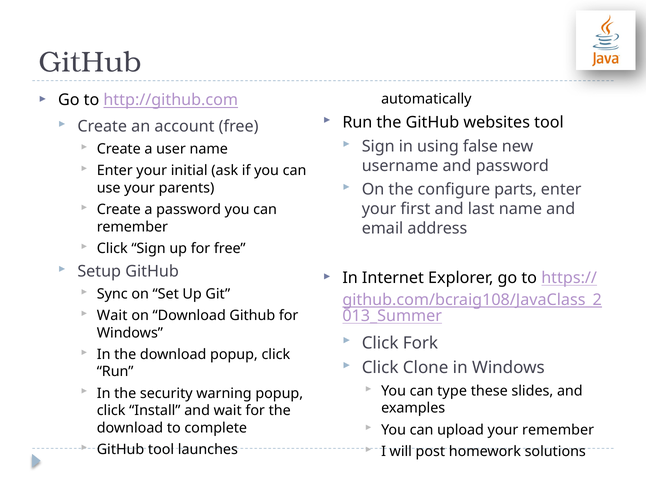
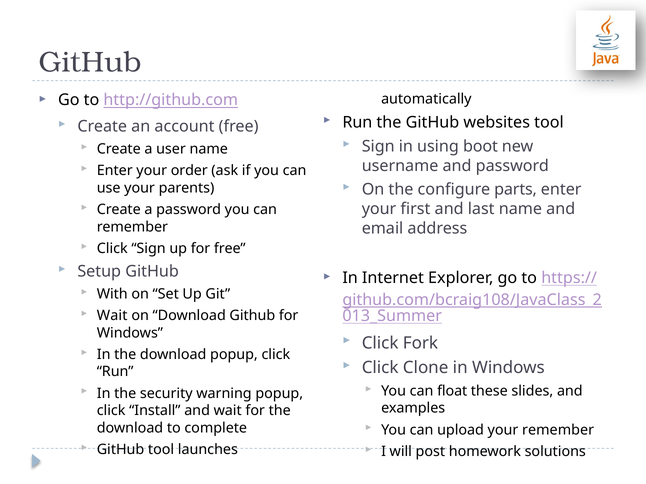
false: false -> boot
initial: initial -> order
Sync: Sync -> With
type: type -> float
